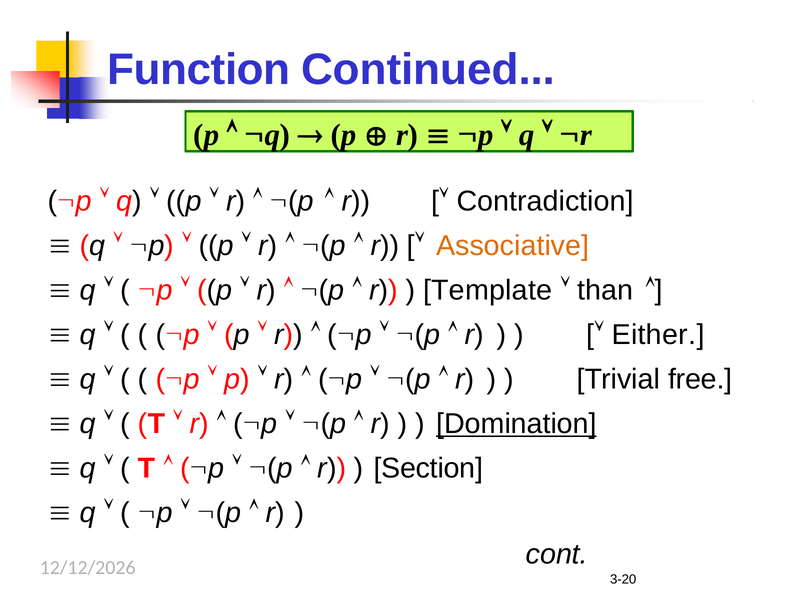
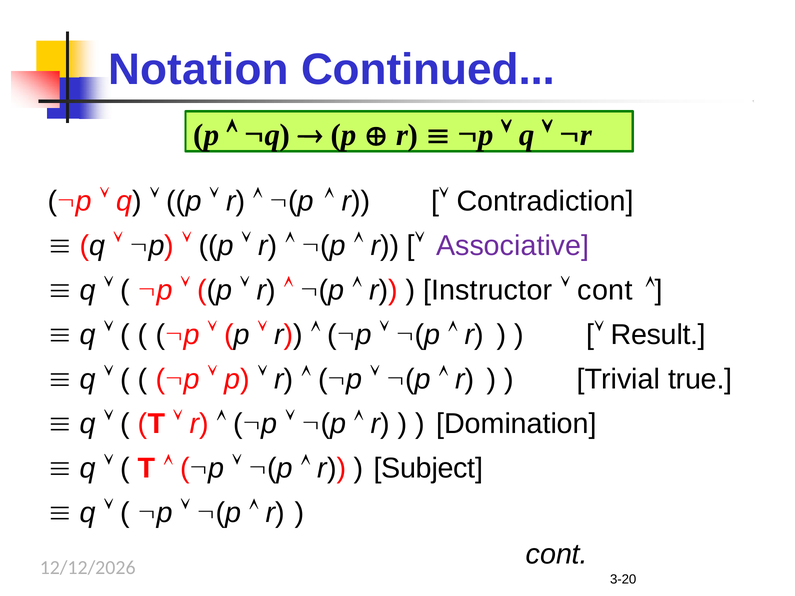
Function: Function -> Notation
Associative colour: orange -> purple
Template: Template -> Instructor
than at (605, 290): than -> cont
Either: Either -> Result
free: free -> true
Domination underline: present -> none
Section: Section -> Subject
